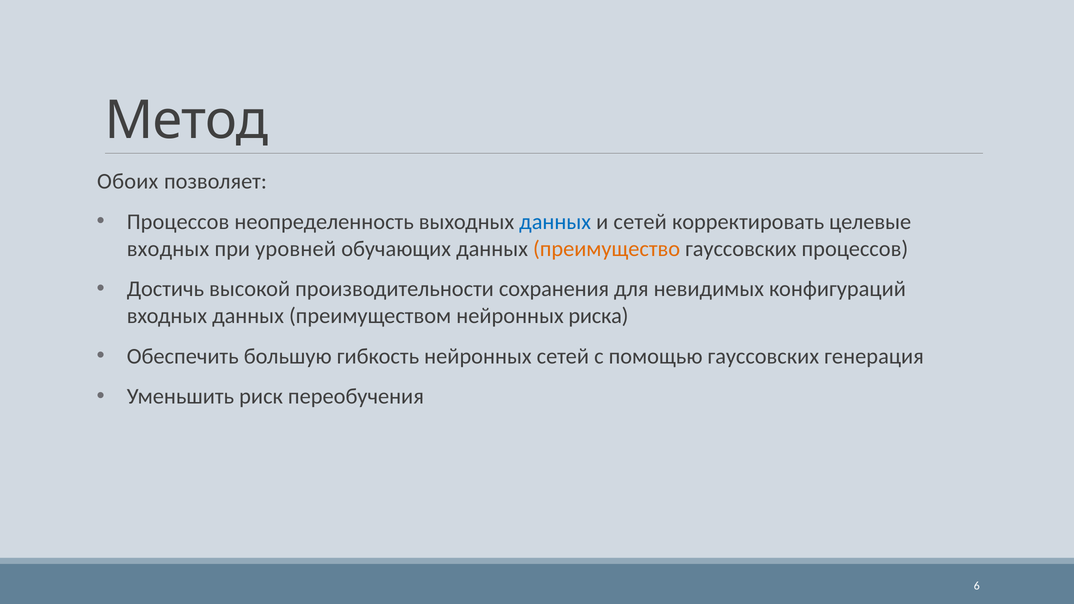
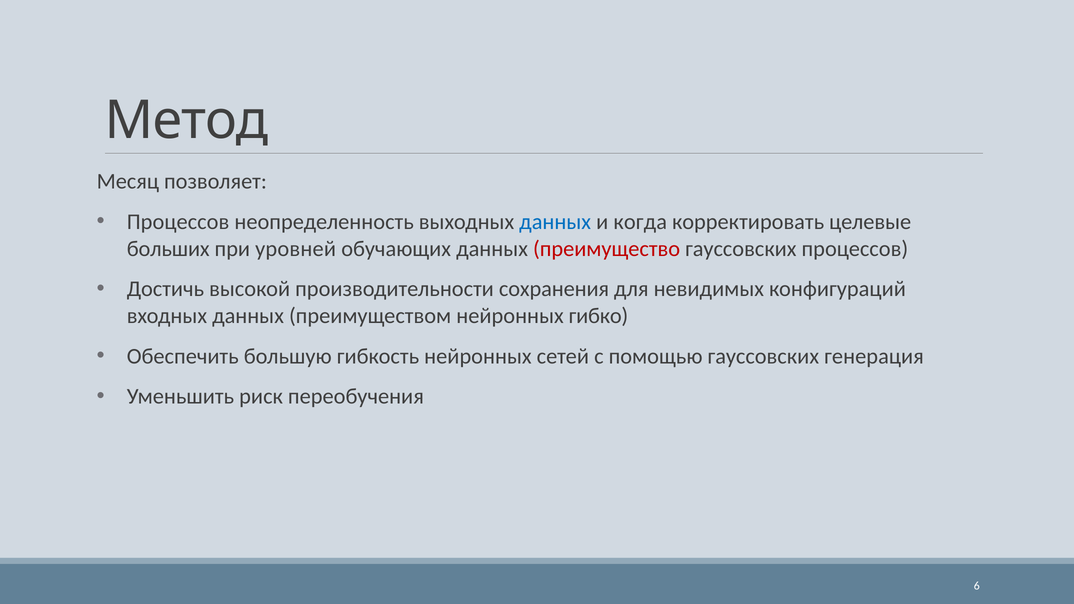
Обоих: Обоих -> Месяц
и сетей: сетей -> когда
входных at (168, 249): входных -> больших
преимущество colour: orange -> red
риска: риска -> гибко
